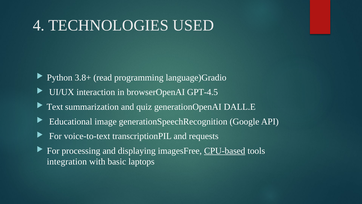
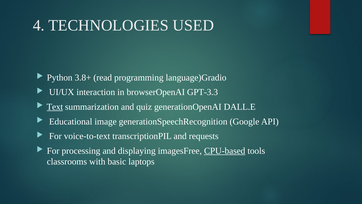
GPT-4.5: GPT-4.5 -> GPT-3.3
Text underline: none -> present
integration: integration -> classrooms
